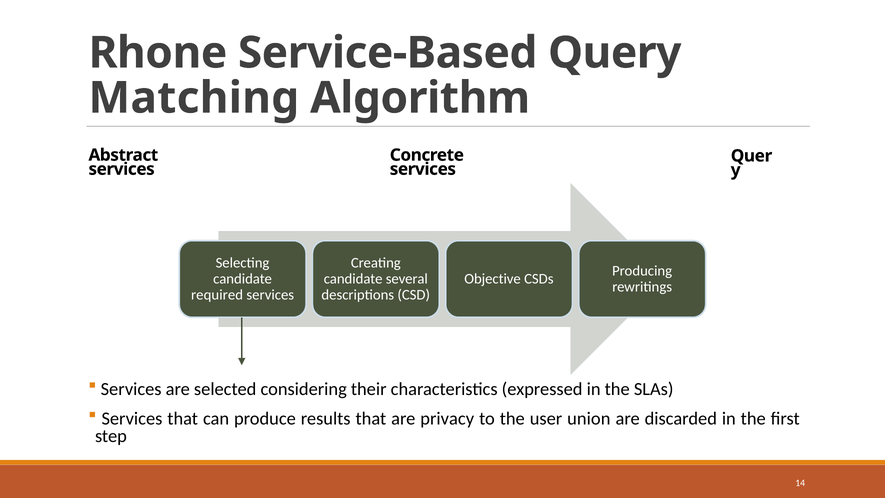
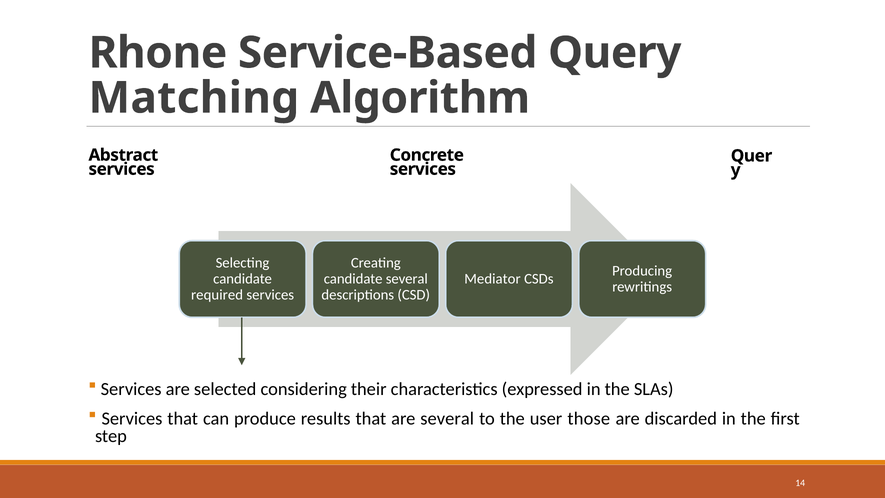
Objective: Objective -> Mediator
are privacy: privacy -> several
union: union -> those
